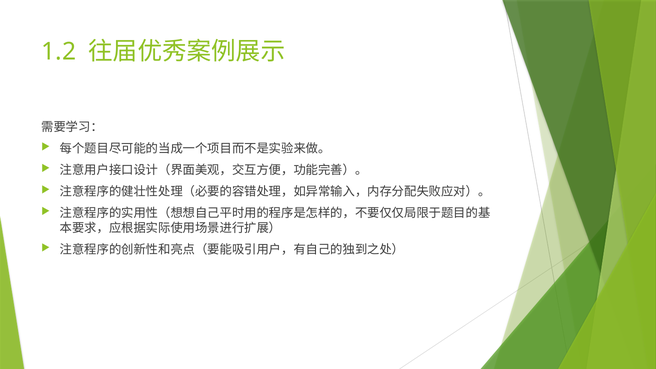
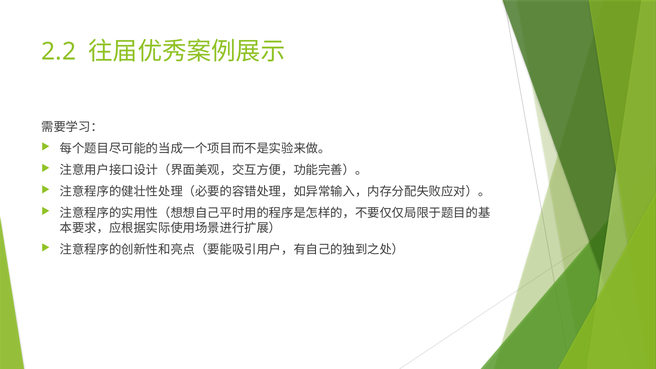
1.2: 1.2 -> 2.2
